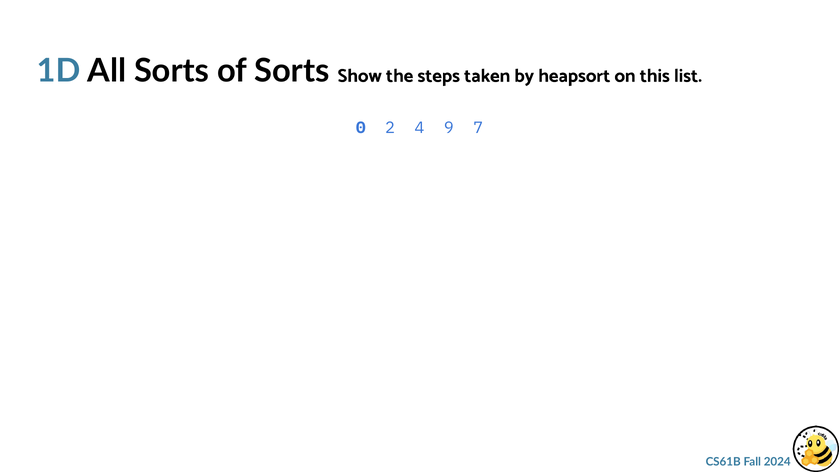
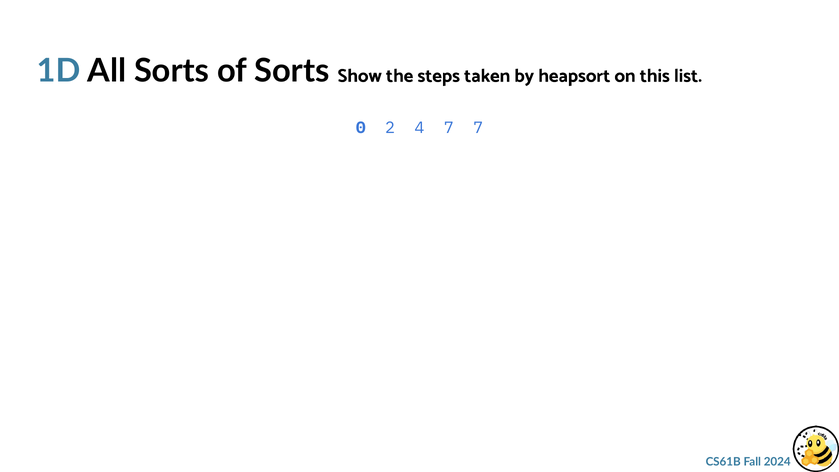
4 9: 9 -> 7
